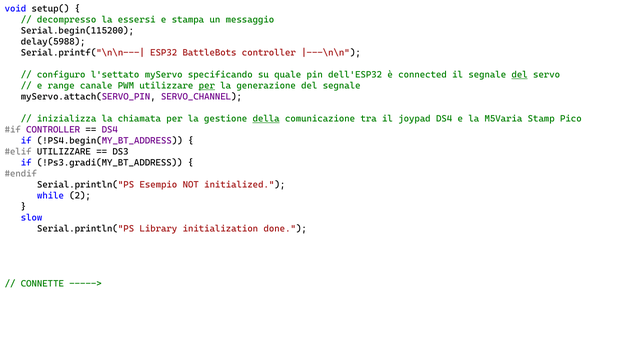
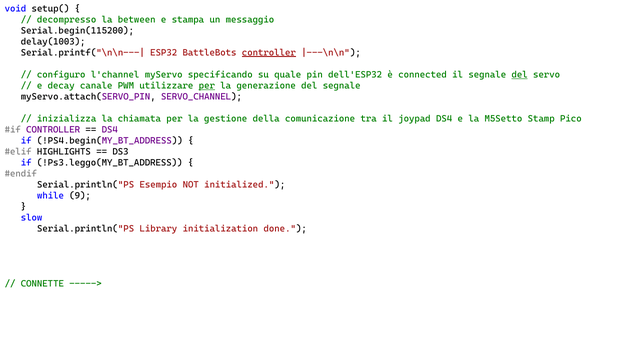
essersi: essersi -> between
delay(5988: delay(5988 -> delay(1003
controller at (269, 53) underline: none -> present
l'settato: l'settato -> l'channel
range: range -> decay
della underline: present -> none
M5Varia: M5Varia -> M5Setto
UTILIZZARE at (64, 152): UTILIZZARE -> HIGHLIGHTS
!Ps3.gradi(MY_BT_ADDRESS: !Ps3.gradi(MY_BT_ADDRESS -> !Ps3.leggo(MY_BT_ADDRESS
2: 2 -> 9
